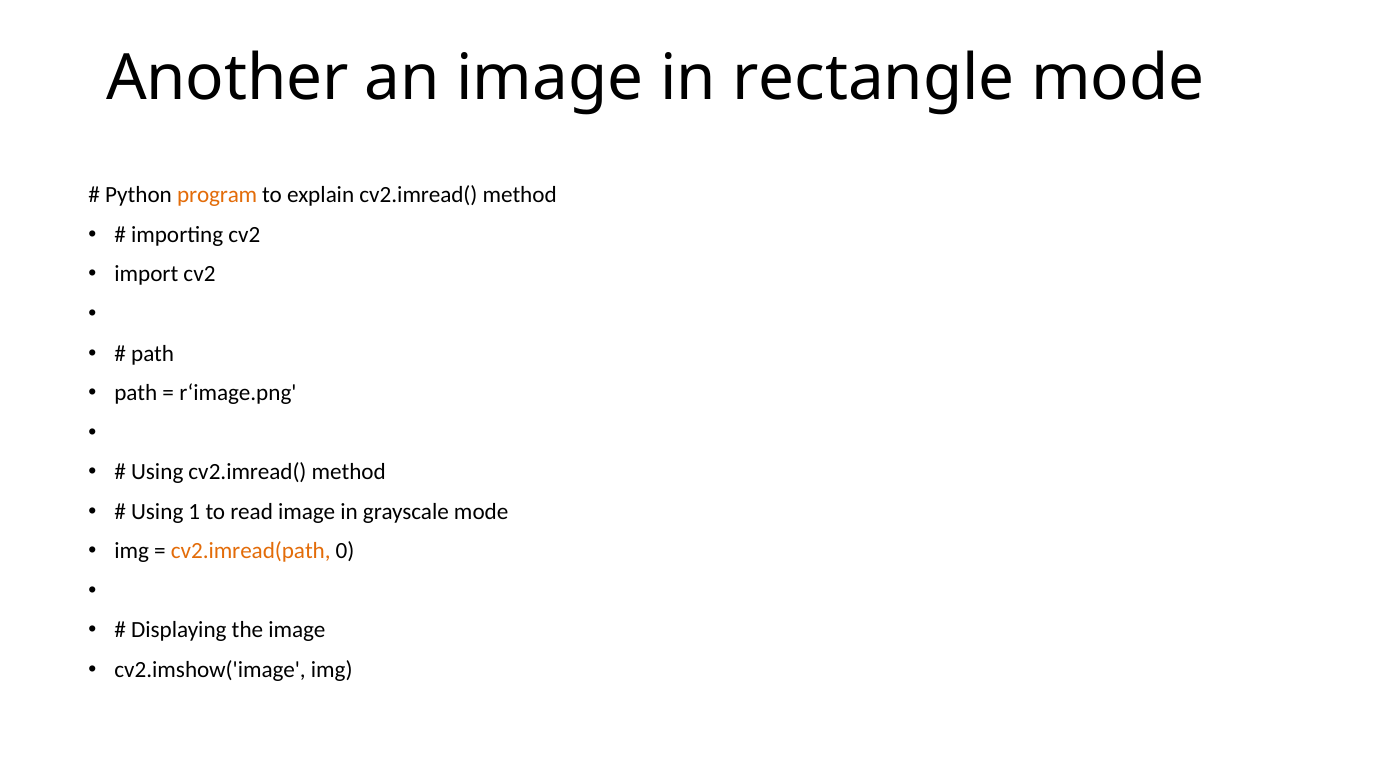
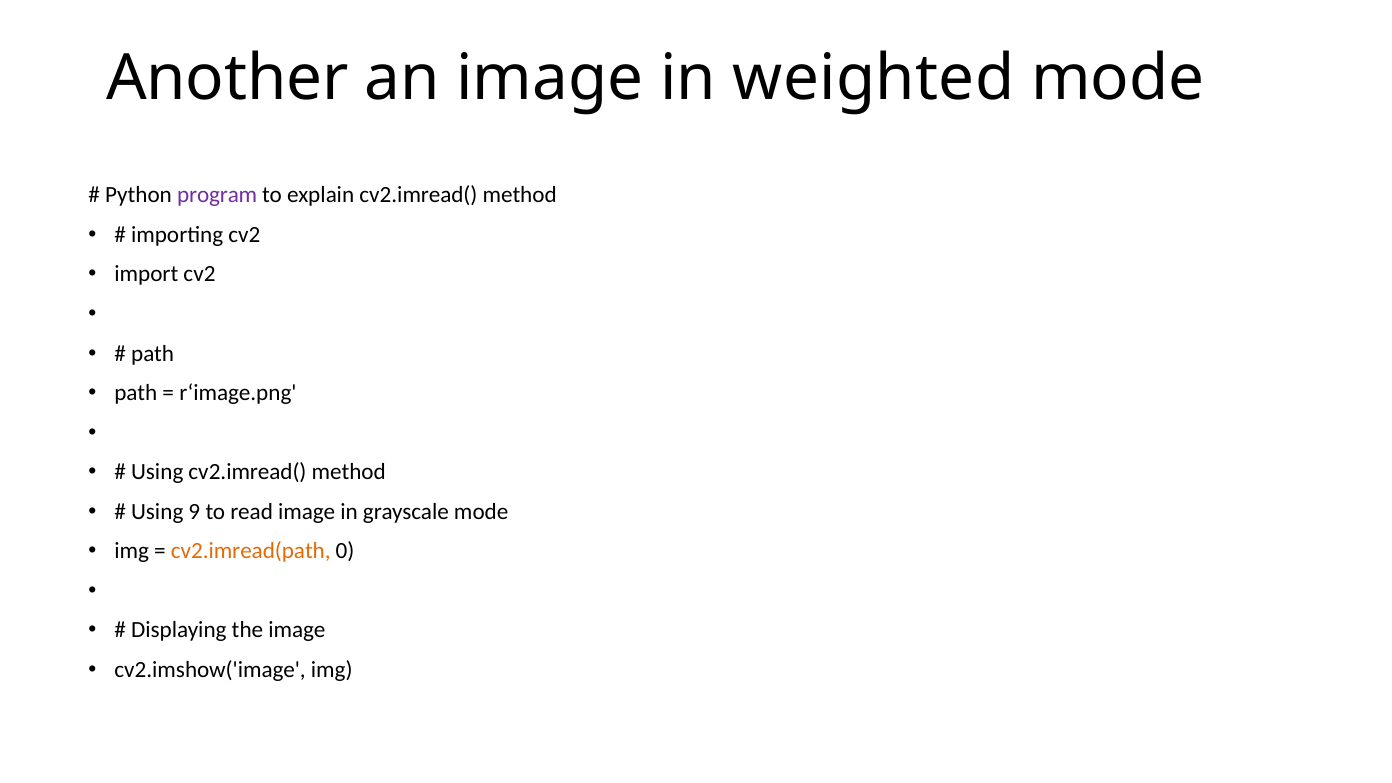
rectangle: rectangle -> weighted
program colour: orange -> purple
1: 1 -> 9
